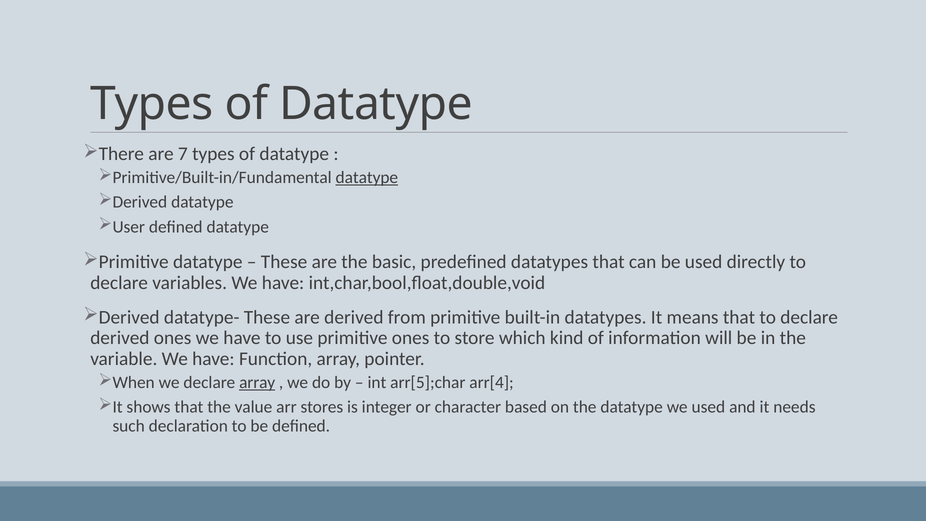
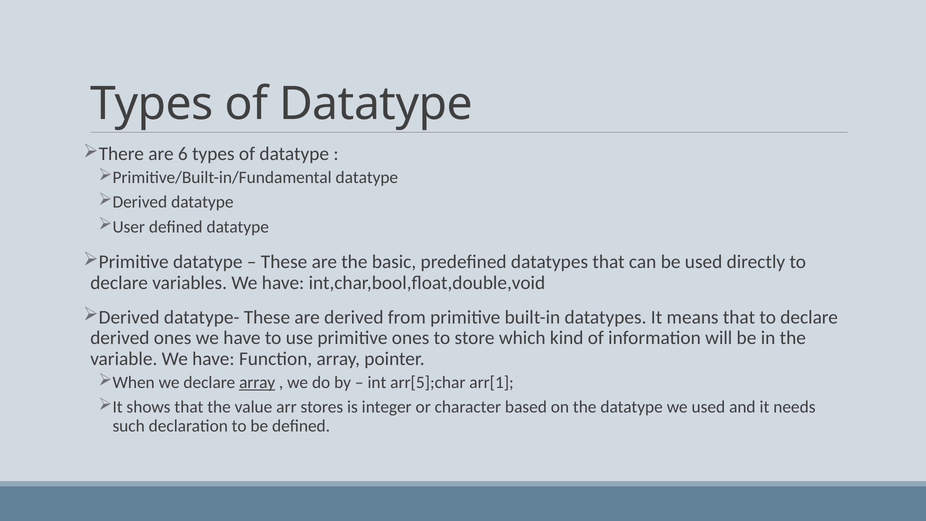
7: 7 -> 6
datatype at (367, 178) underline: present -> none
arr[4: arr[4 -> arr[1
